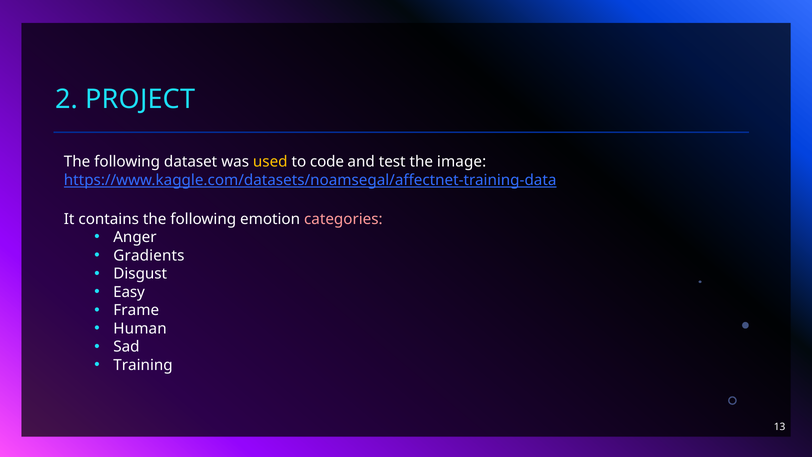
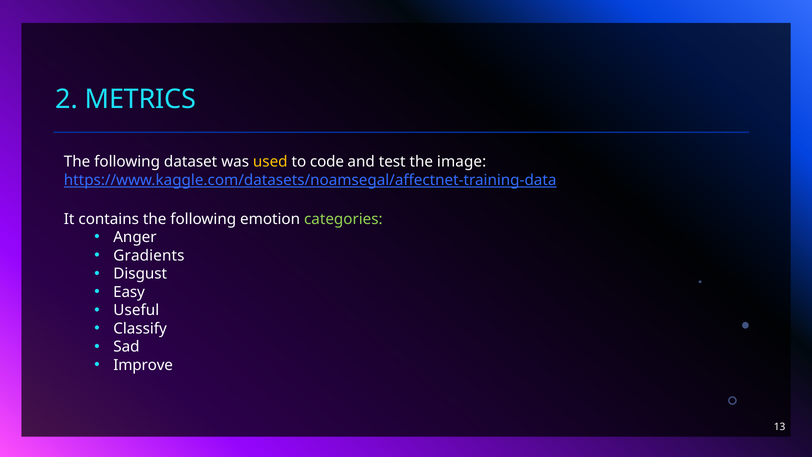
PROJECT: PROJECT -> METRICS
categories colour: pink -> light green
Frame: Frame -> Useful
Human: Human -> Classify
Training: Training -> Improve
